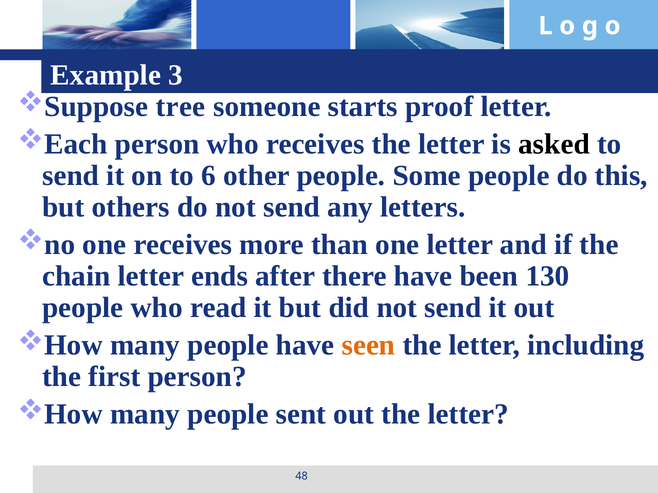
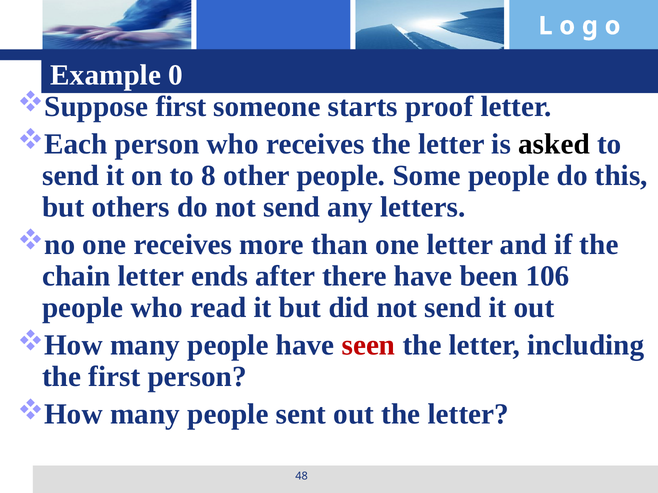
3: 3 -> 0
tree at (181, 107): tree -> first
6: 6 -> 8
130: 130 -> 106
seen colour: orange -> red
